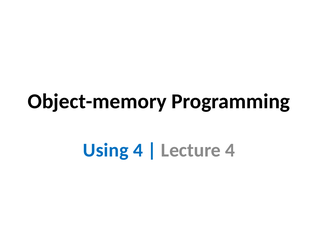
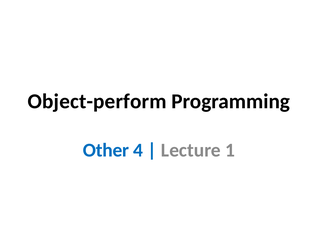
Object-memory: Object-memory -> Object-perform
Using: Using -> Other
Lecture 4: 4 -> 1
